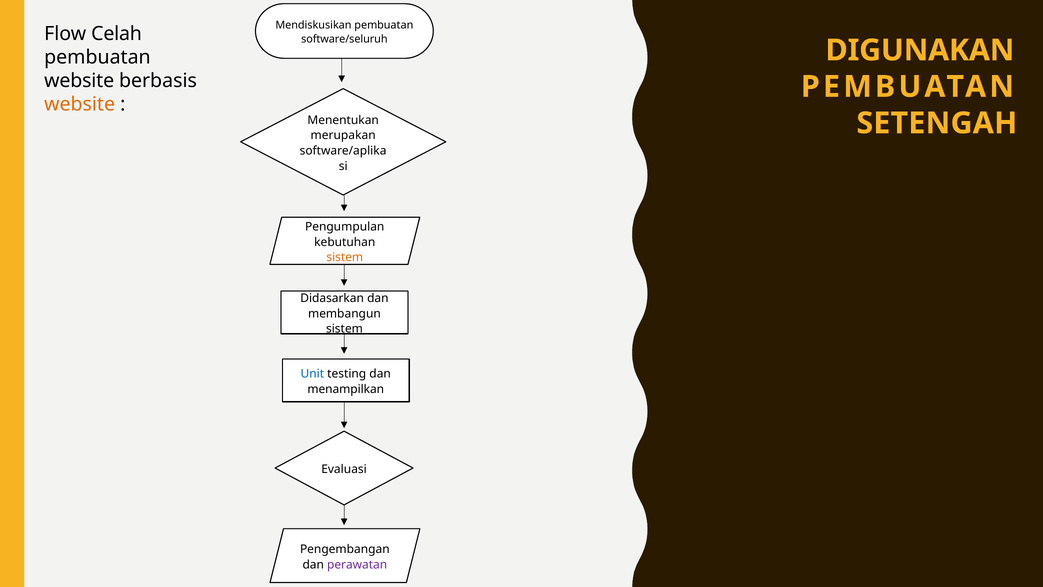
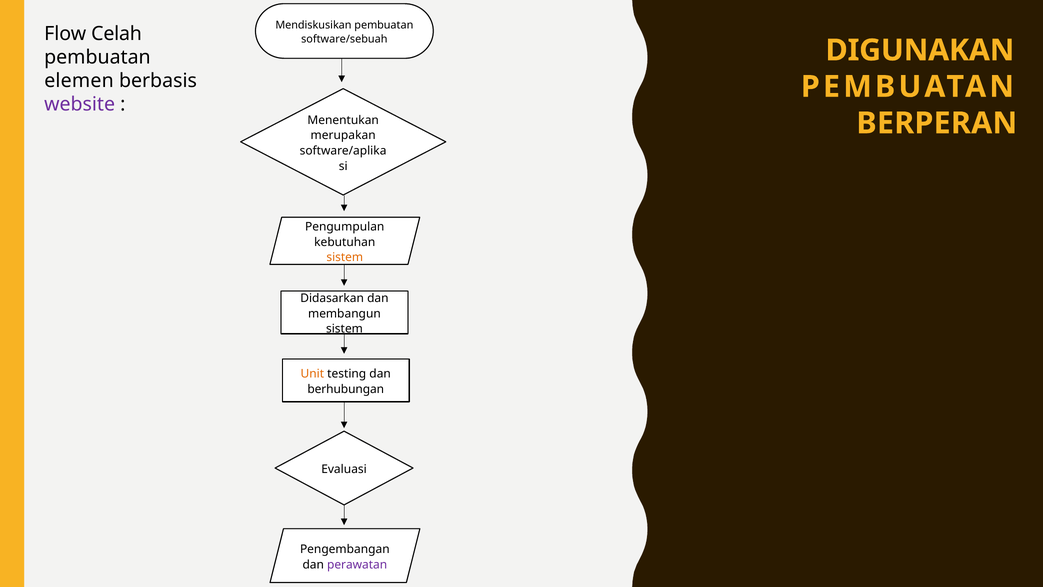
software/seluruh: software/seluruh -> software/sebuah
website at (79, 81): website -> elemen
website at (80, 104) colour: orange -> purple
SETENGAH: SETENGAH -> BERPERAN
Unit colour: blue -> orange
menampilkan: menampilkan -> berhubungan
